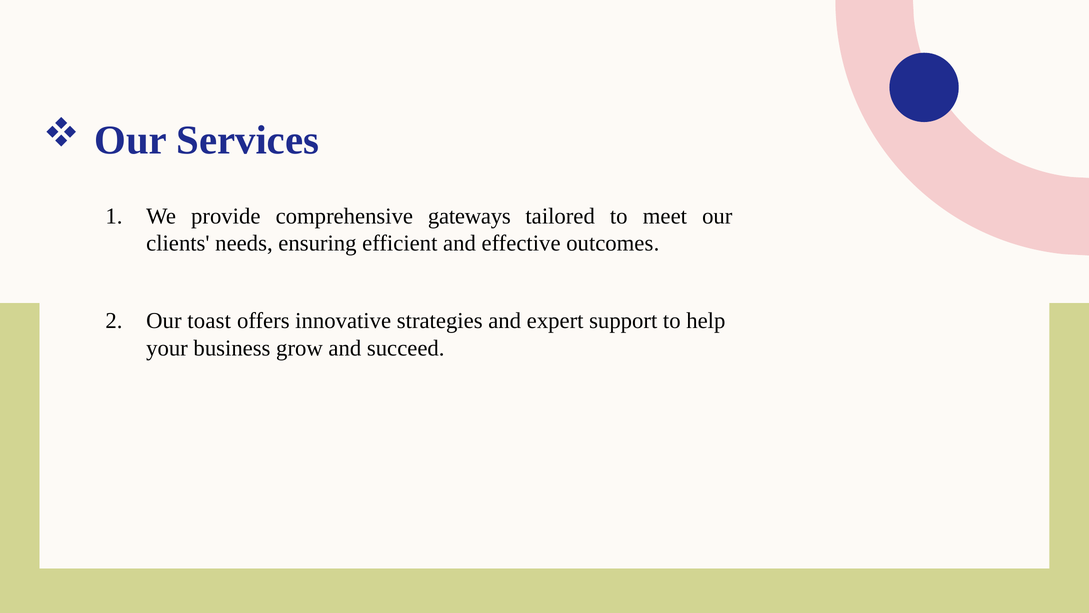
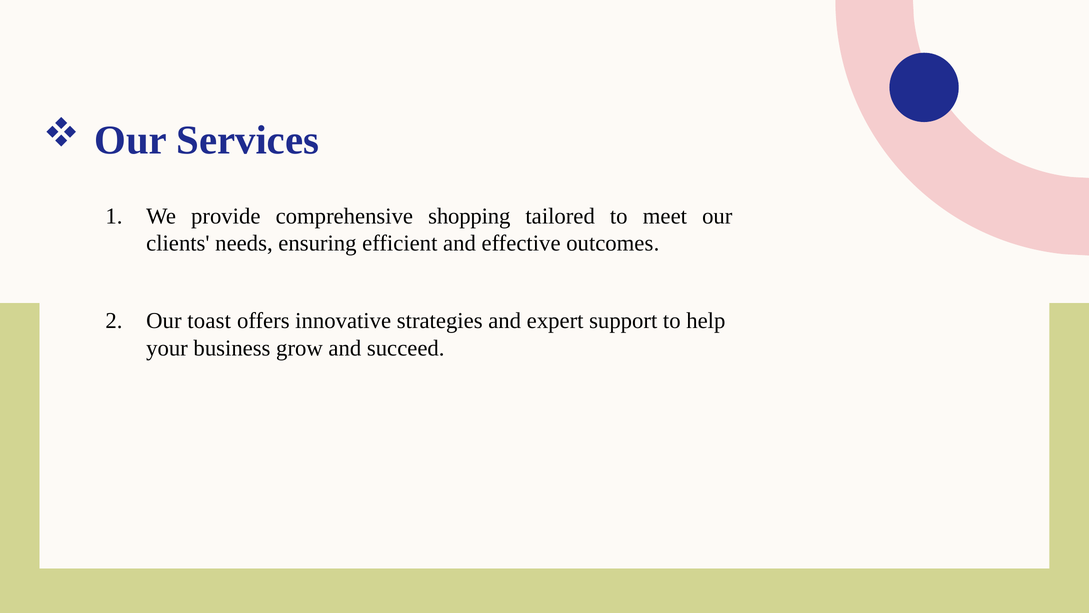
gateways: gateways -> shopping
